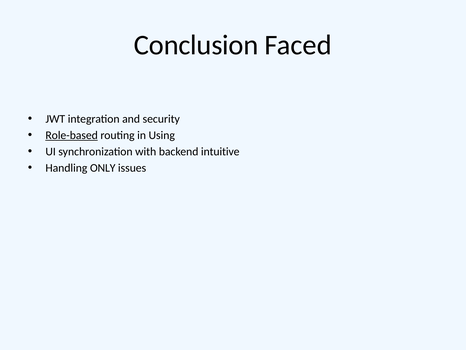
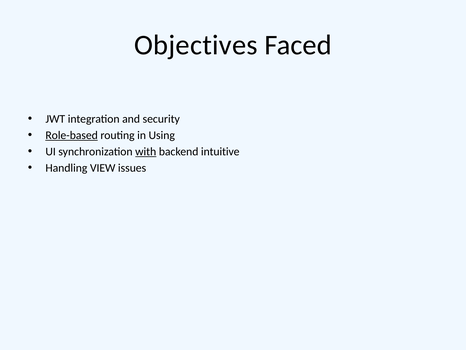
Conclusion: Conclusion -> Objectives
with underline: none -> present
ONLY: ONLY -> VIEW
